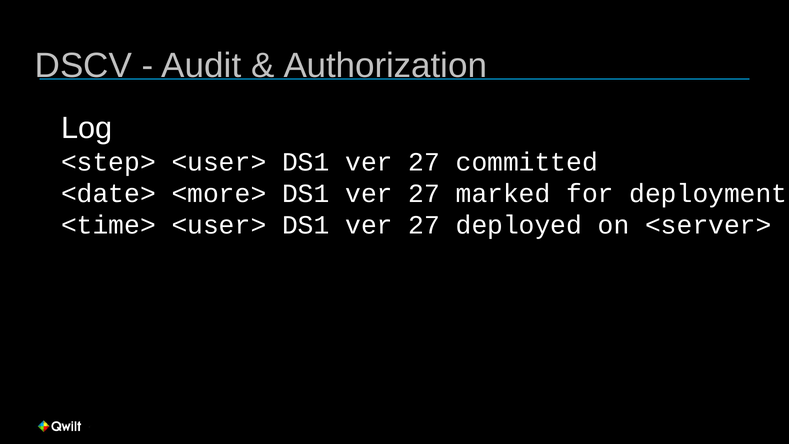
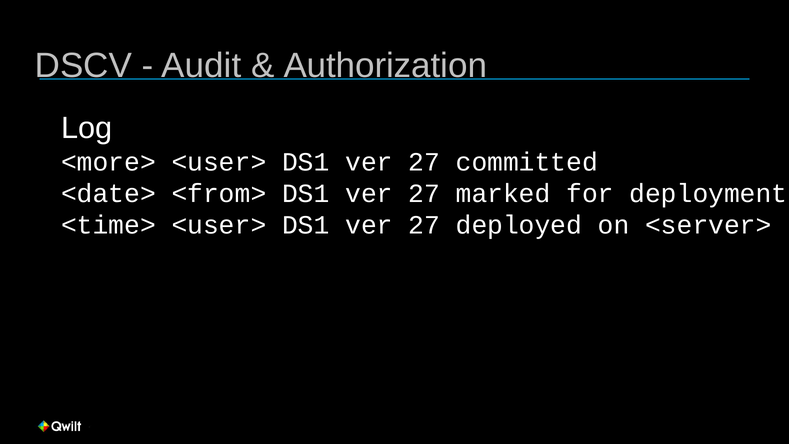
<step>: <step> -> <more>
<more>: <more> -> <from>
